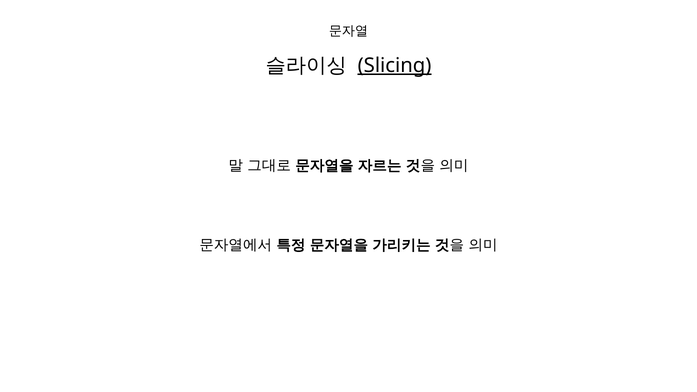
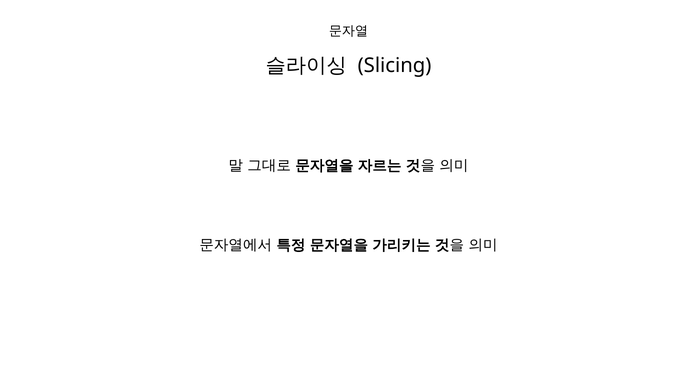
Slicing underline: present -> none
